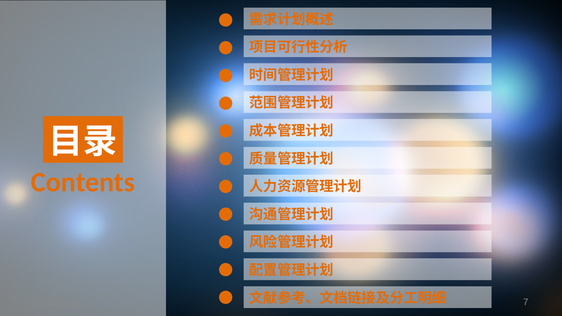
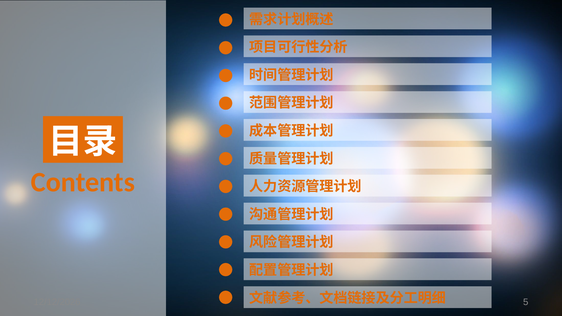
7: 7 -> 5
